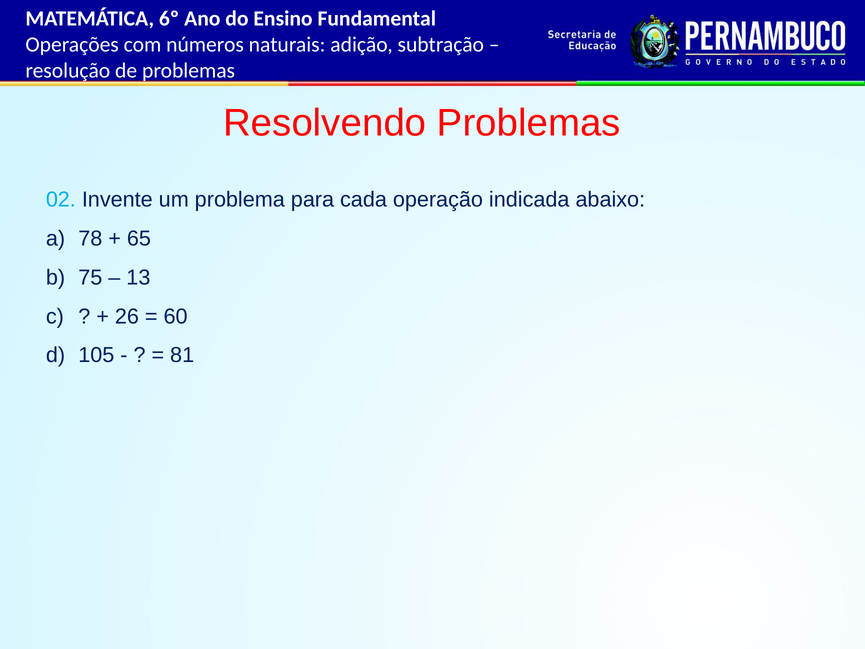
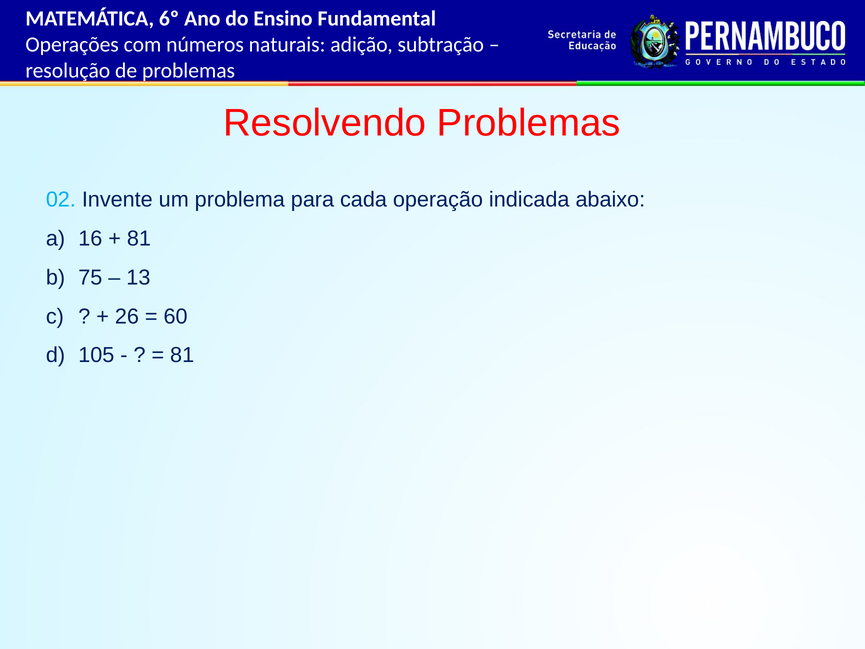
78: 78 -> 16
65 at (139, 238): 65 -> 81
